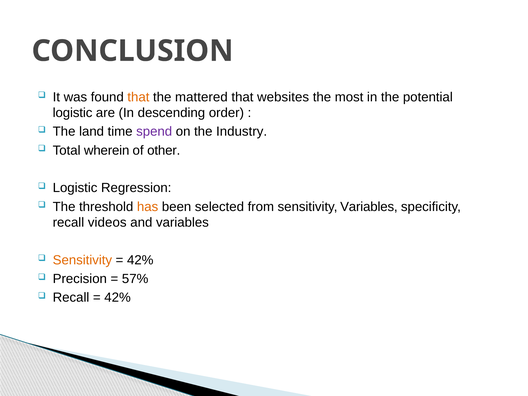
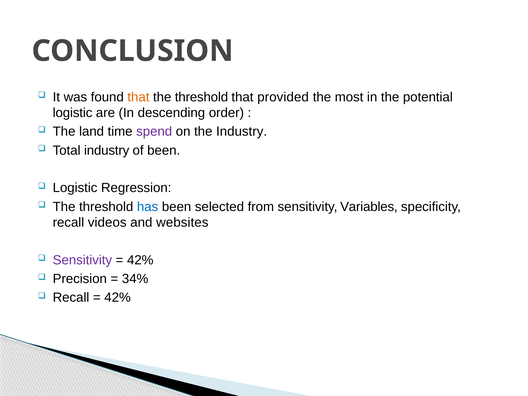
mattered at (201, 97): mattered -> threshold
websites: websites -> provided
Total wherein: wherein -> industry
of other: other -> been
has colour: orange -> blue
and variables: variables -> websites
Sensitivity at (82, 260) colour: orange -> purple
57%: 57% -> 34%
